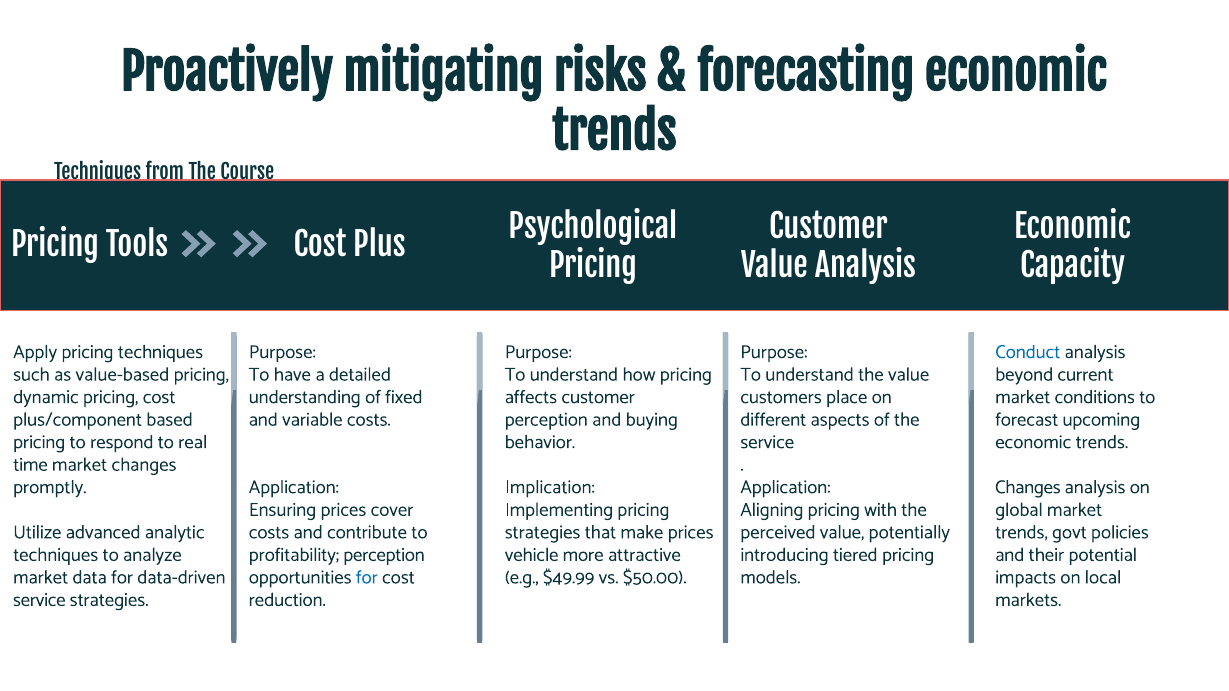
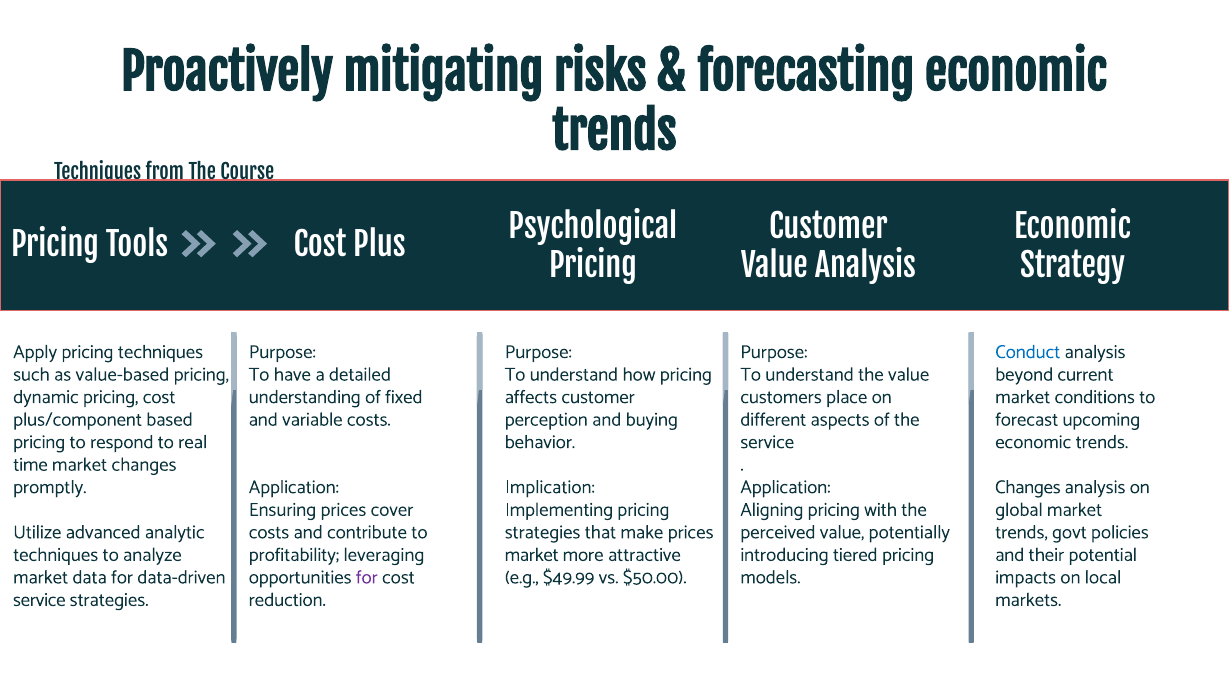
Capacity: Capacity -> Strategy
profitability perception: perception -> leveraging
vehicle at (532, 555): vehicle -> market
for at (367, 577) colour: blue -> purple
